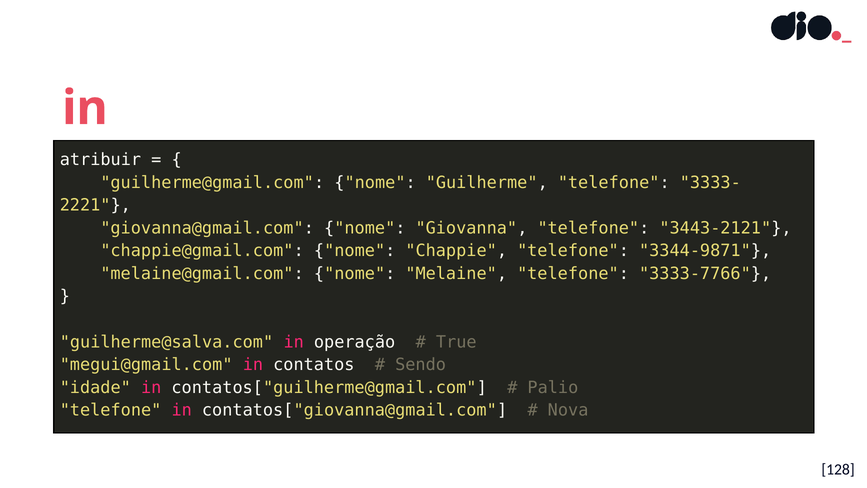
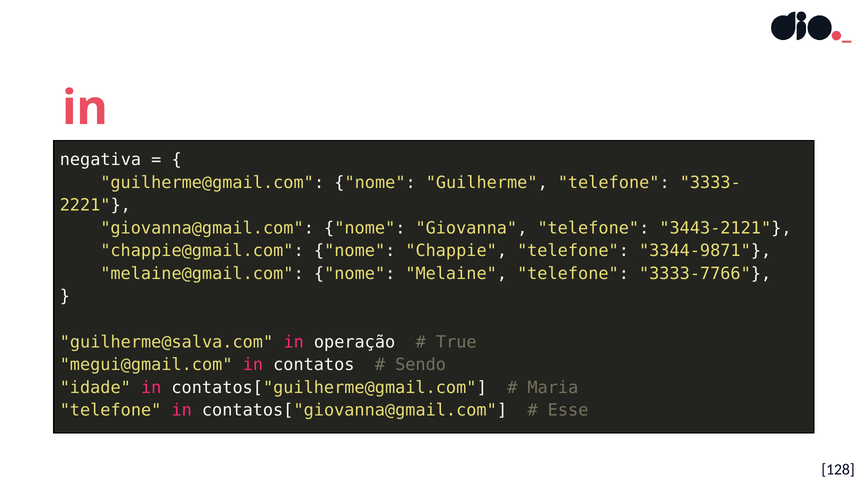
atribuir: atribuir -> negativa
Palio: Palio -> Maria
Nova: Nova -> Esse
